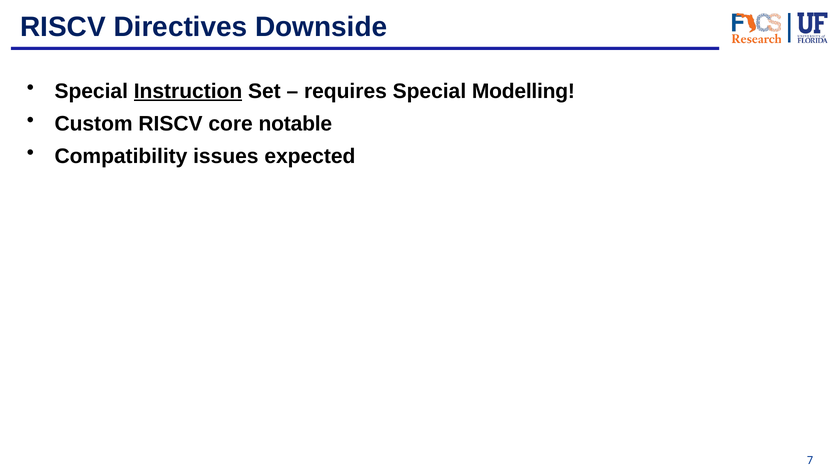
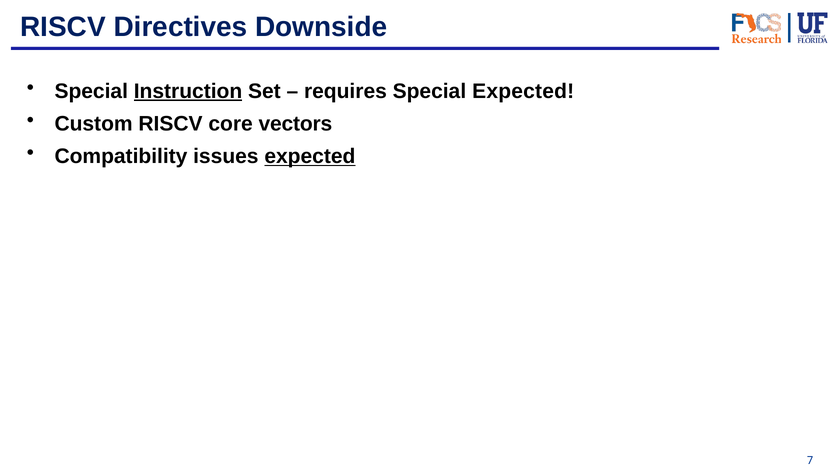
Special Modelling: Modelling -> Expected
notable: notable -> vectors
expected at (310, 156) underline: none -> present
